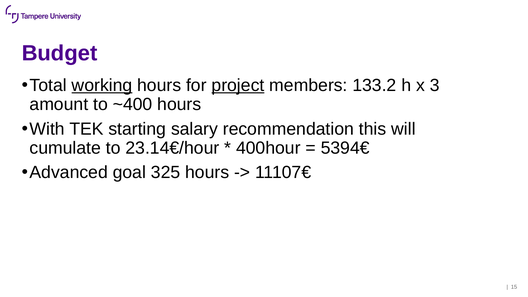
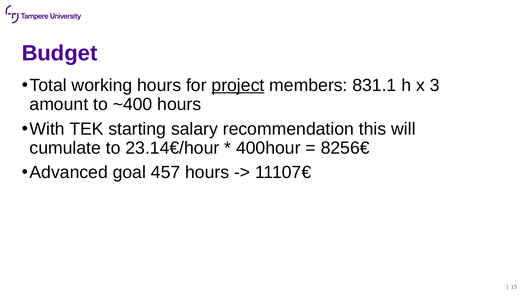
working underline: present -> none
133.2: 133.2 -> 831.1
5394€: 5394€ -> 8256€
325: 325 -> 457
